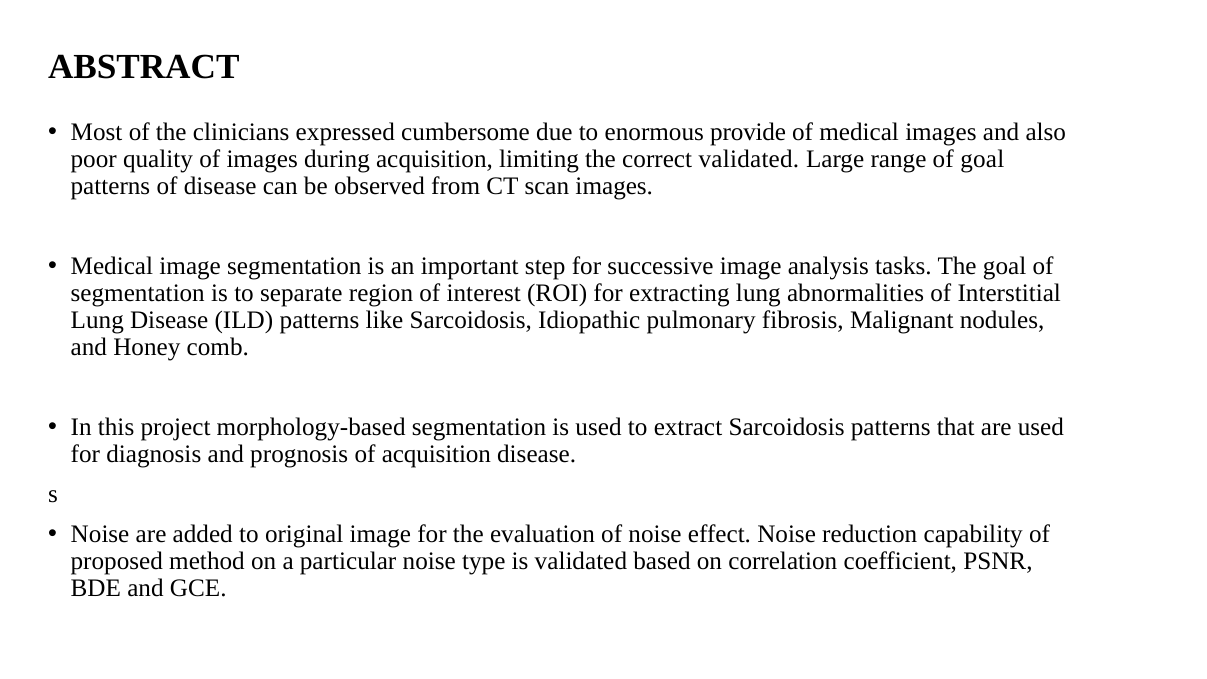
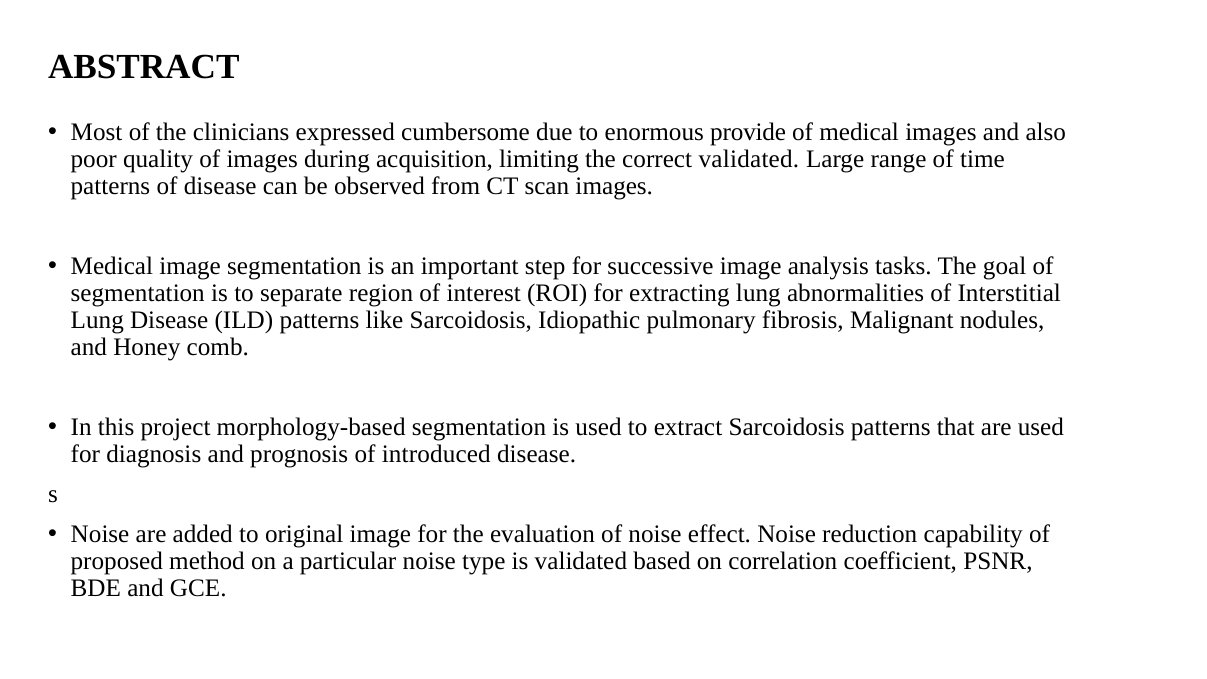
of goal: goal -> time
of acquisition: acquisition -> introduced
